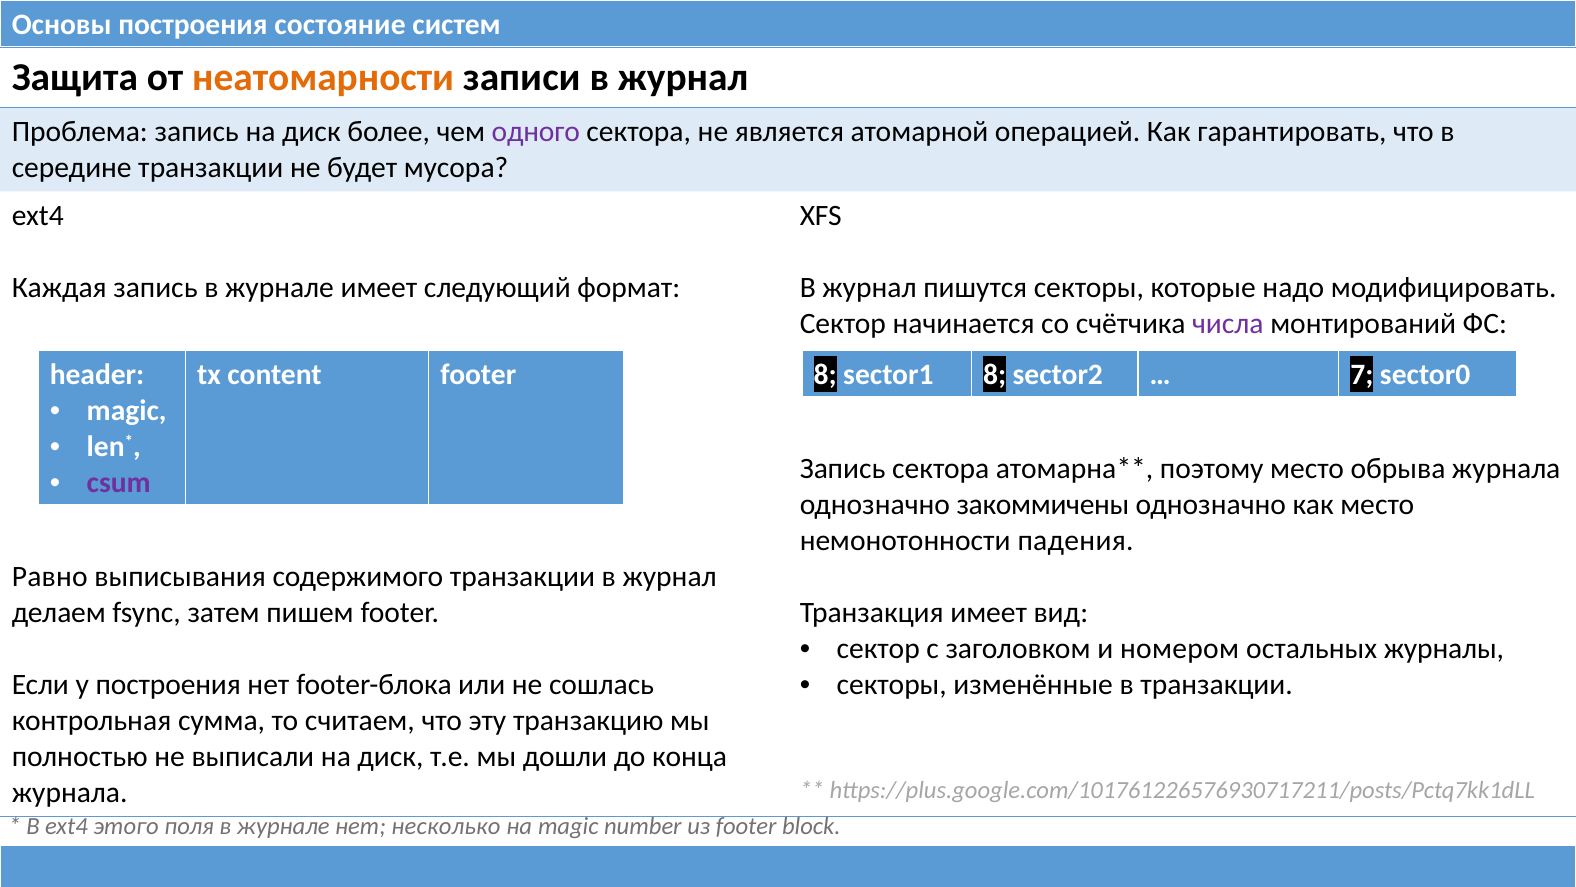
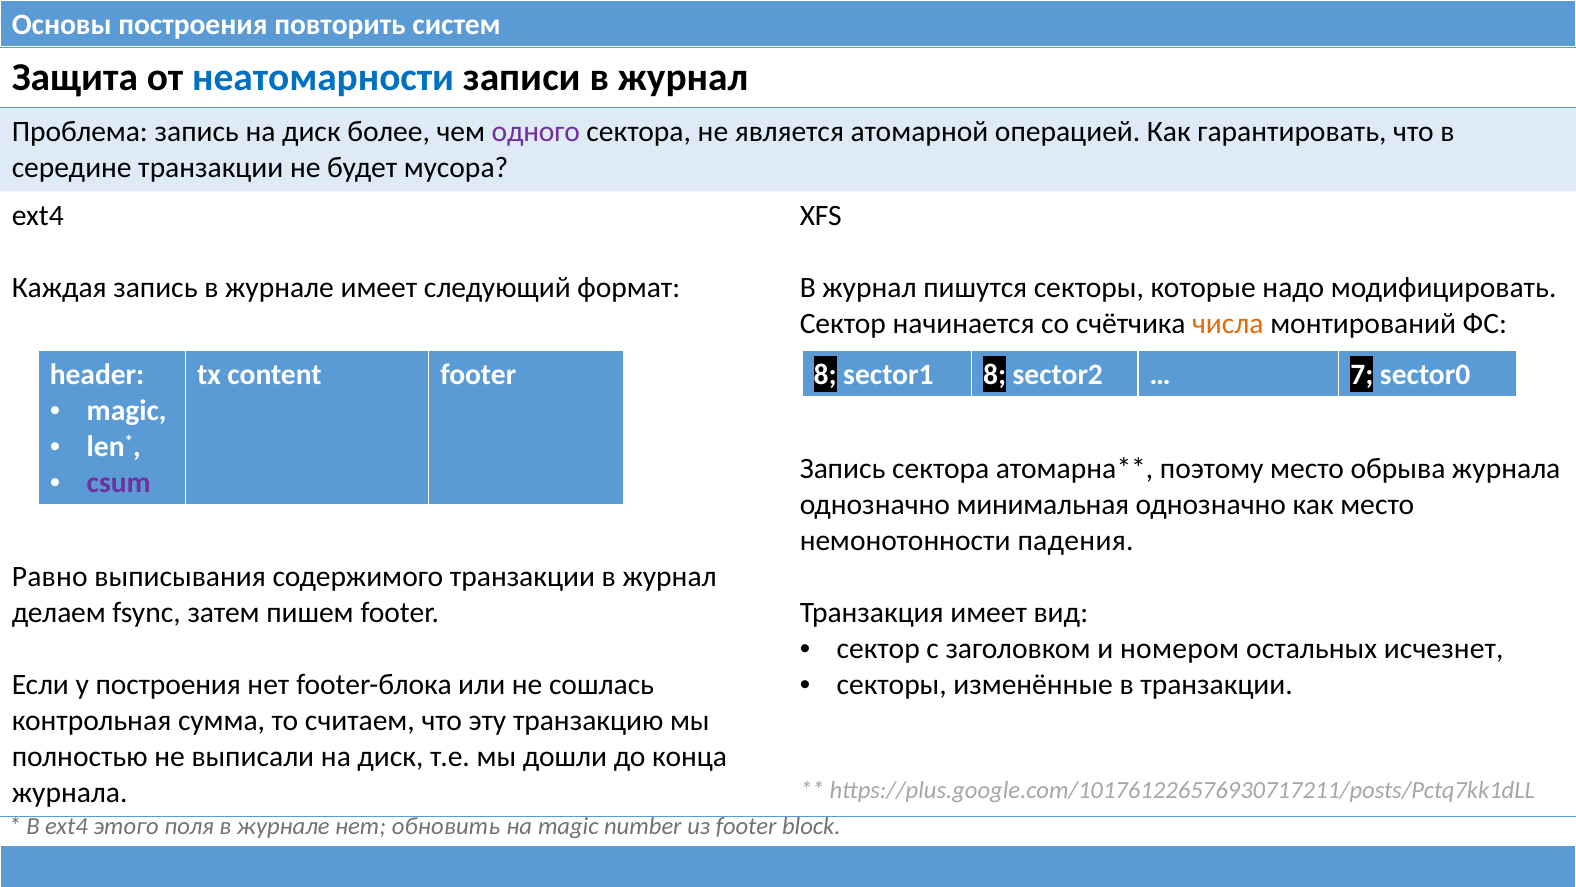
состояние: состояние -> повторить
неатомарности colour: orange -> blue
числа colour: purple -> orange
закоммичены: закоммичены -> минимальная
журналы: журналы -> исчезнет
несколько: несколько -> обновить
